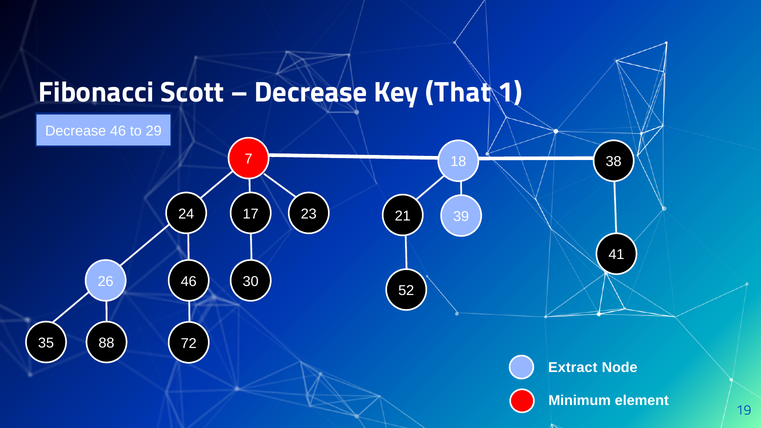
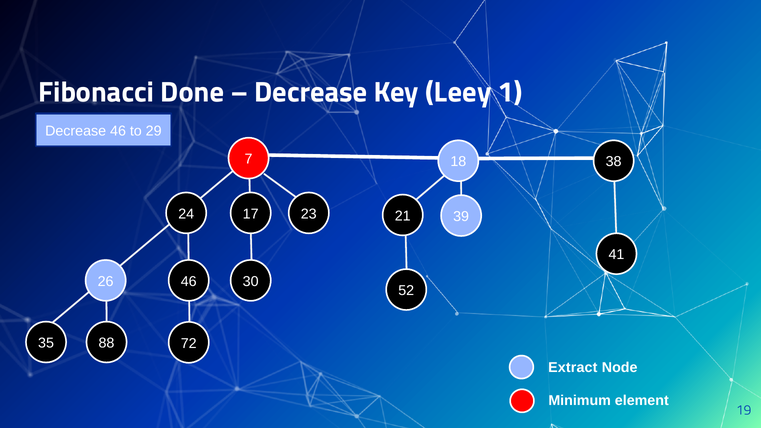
Scott: Scott -> Done
That: That -> Leey
